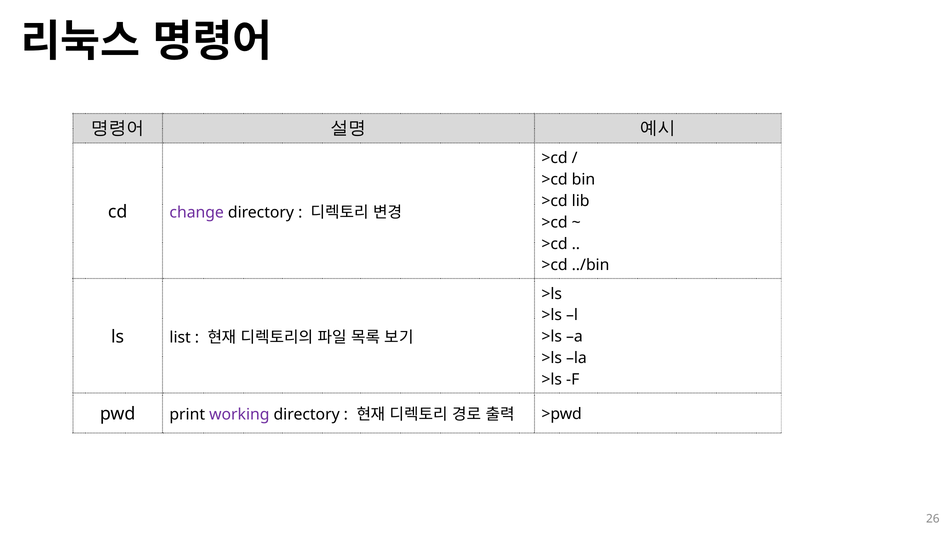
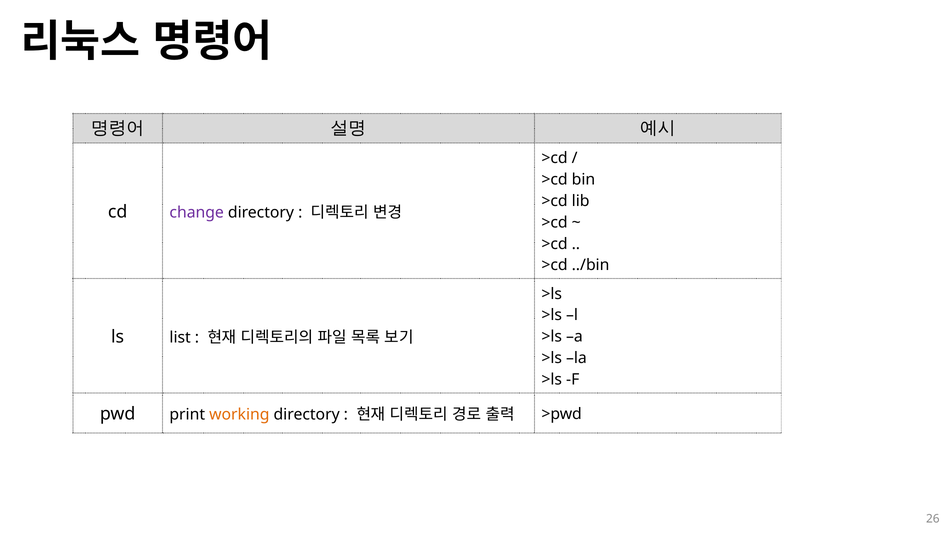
working colour: purple -> orange
